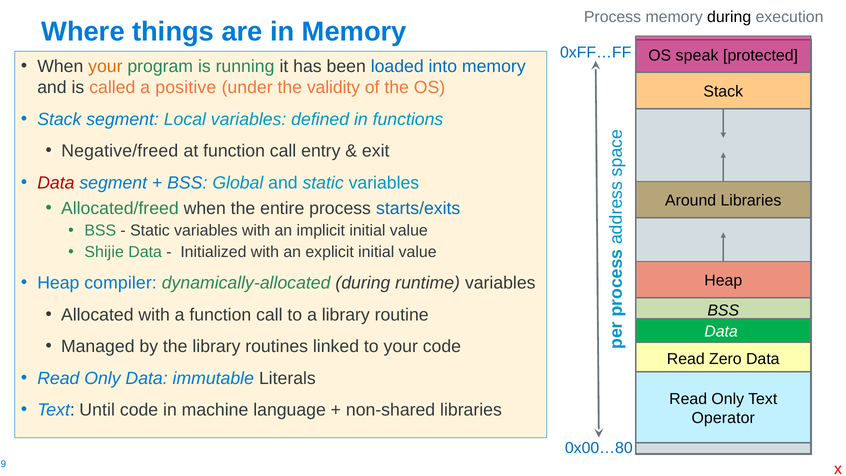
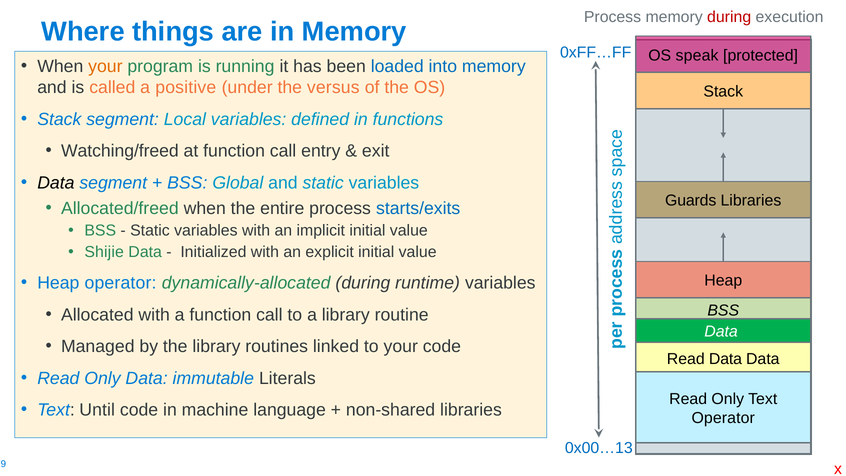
during at (729, 17) colour: black -> red
validity: validity -> versus
Negative/freed: Negative/freed -> Watching/freed
Data at (56, 183) colour: red -> black
Around: Around -> Guards
Heap compiler: compiler -> operator
Read Zero: Zero -> Data
0x00…80: 0x00…80 -> 0x00…13
